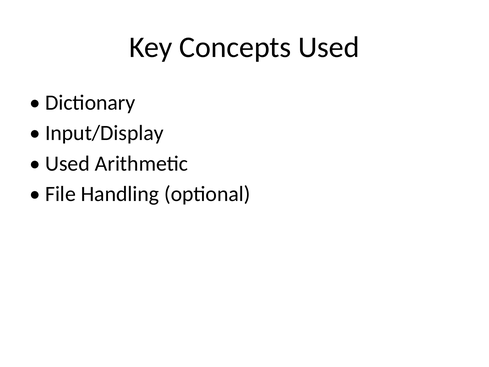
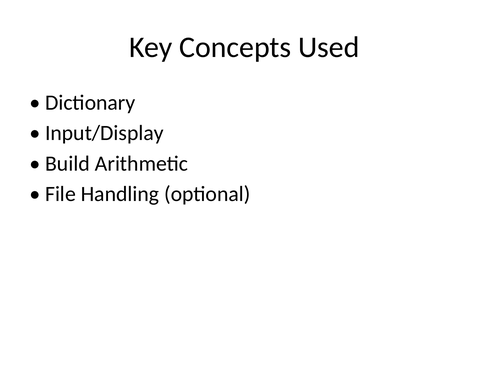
Used at (67, 163): Used -> Build
